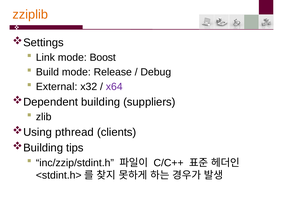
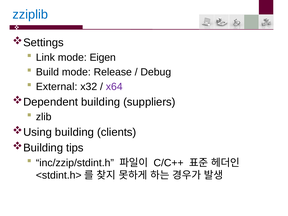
zziplib colour: orange -> blue
Boost: Boost -> Eigen
pthread at (74, 132): pthread -> building
